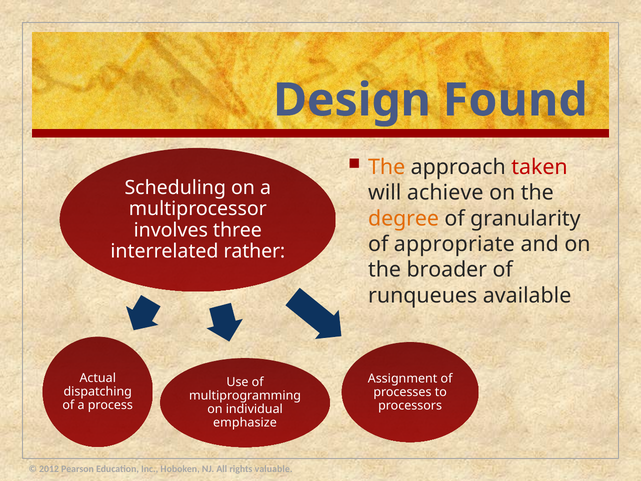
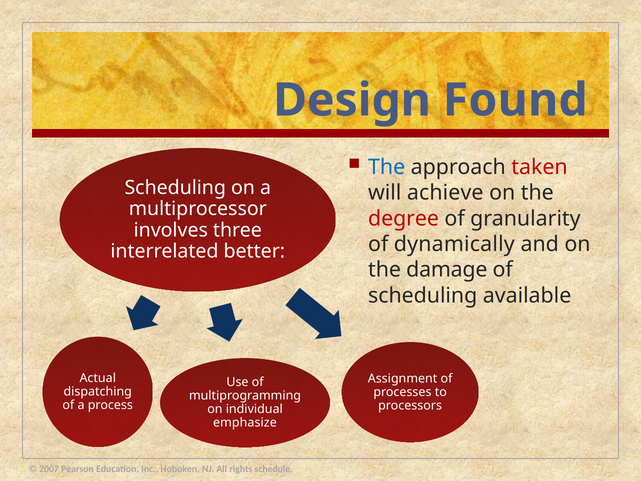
The at (387, 167) colour: orange -> blue
degree colour: orange -> red
appropriate: appropriate -> dynamically
rather: rather -> better
broader: broader -> damage
runqueues at (423, 295): runqueues -> scheduling
2012: 2012 -> 2007
valuable: valuable -> schedule
